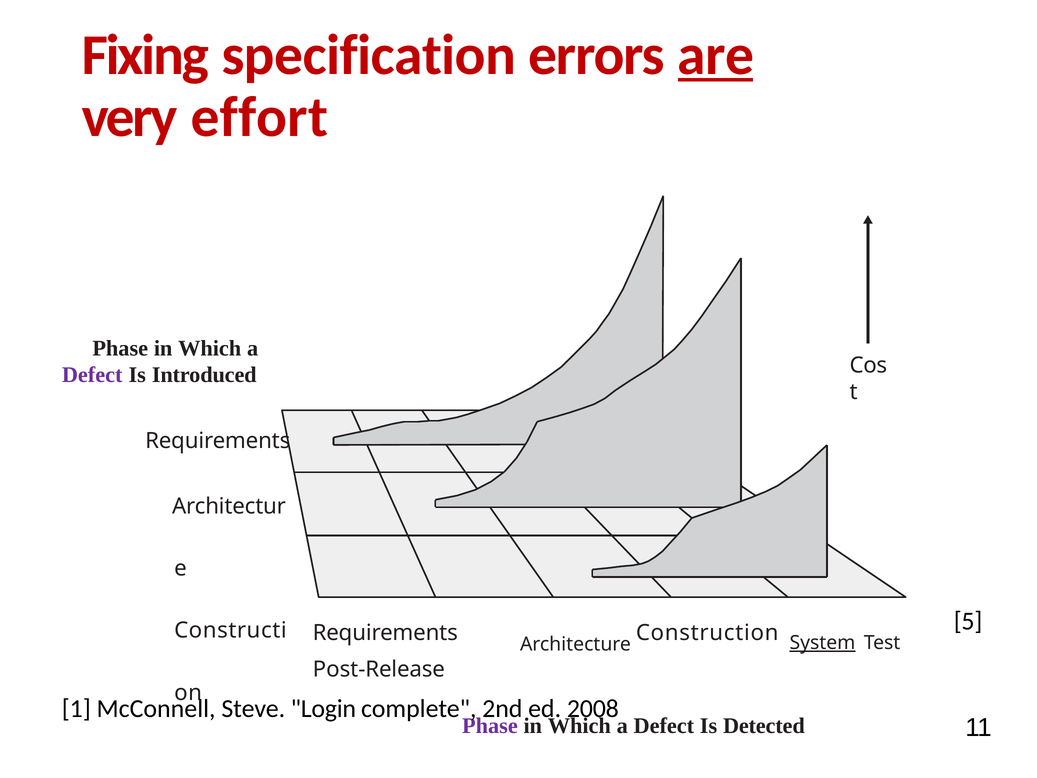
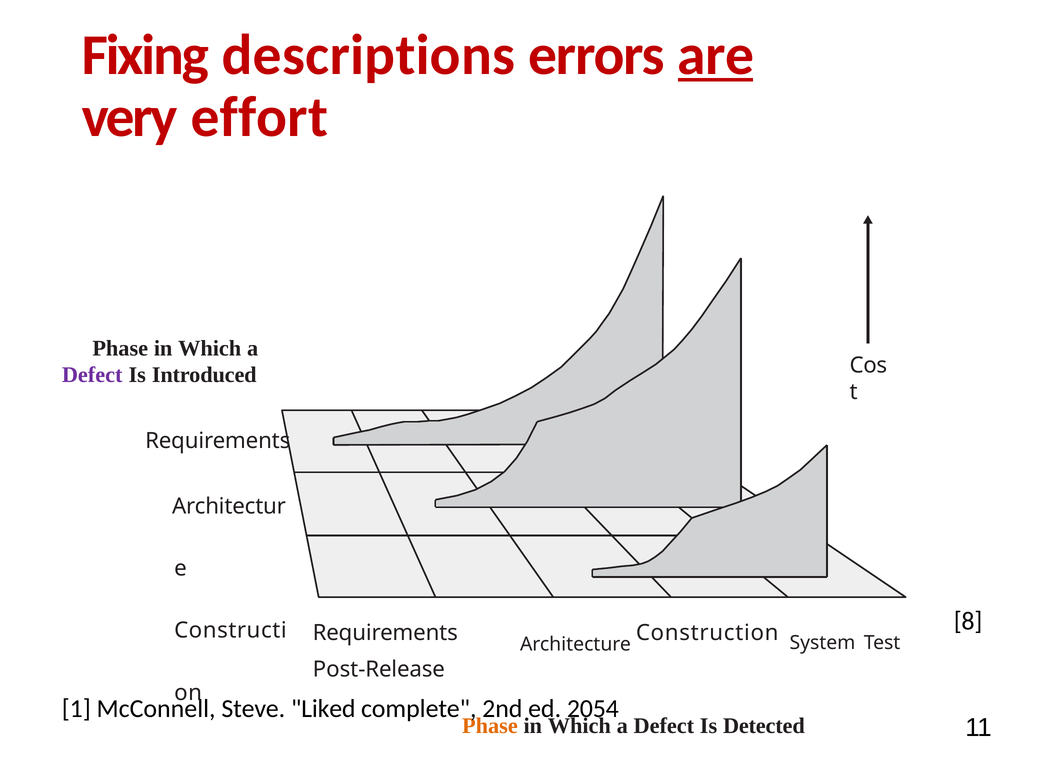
specification: specification -> descriptions
5: 5 -> 8
System underline: present -> none
Login: Login -> Liked
2008: 2008 -> 2054
Phase at (490, 726) colour: purple -> orange
